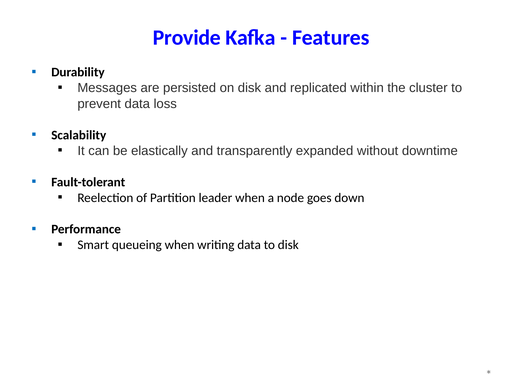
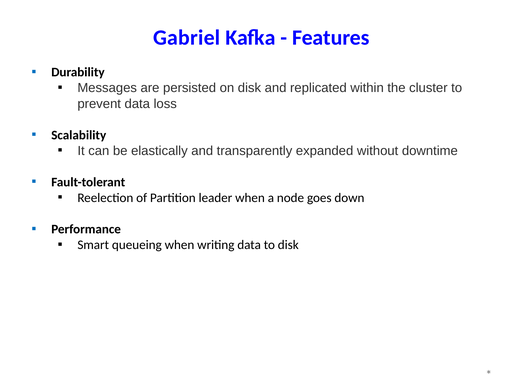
Provide: Provide -> Gabriel
